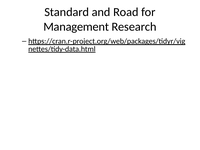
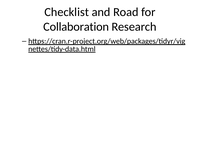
Standard: Standard -> Checklist
Management: Management -> Collaboration
